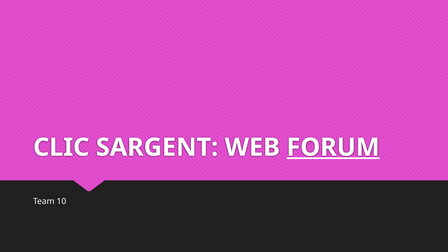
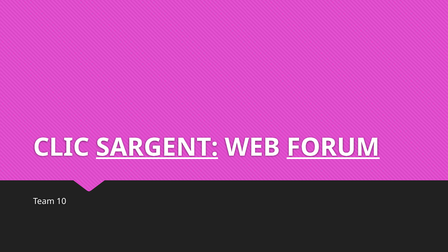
SARGENT underline: none -> present
